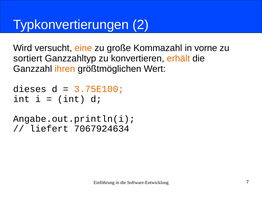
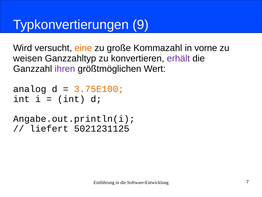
2: 2 -> 9
sortiert: sortiert -> weisen
erhält colour: orange -> purple
ihren colour: orange -> purple
dieses: dieses -> analog
7067924634: 7067924634 -> 5021231125
